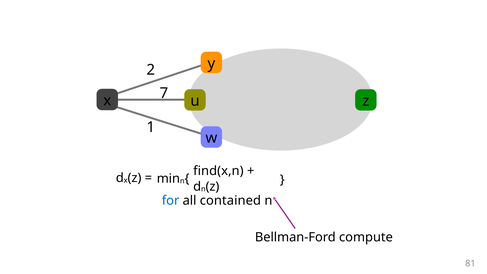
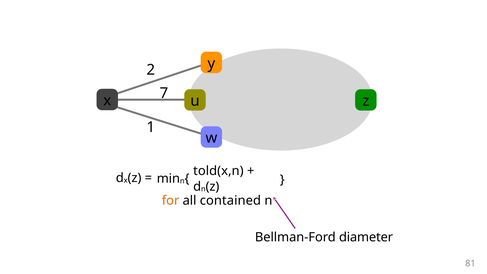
find(x,n: find(x,n -> told(x,n
for colour: blue -> orange
compute: compute -> diameter
